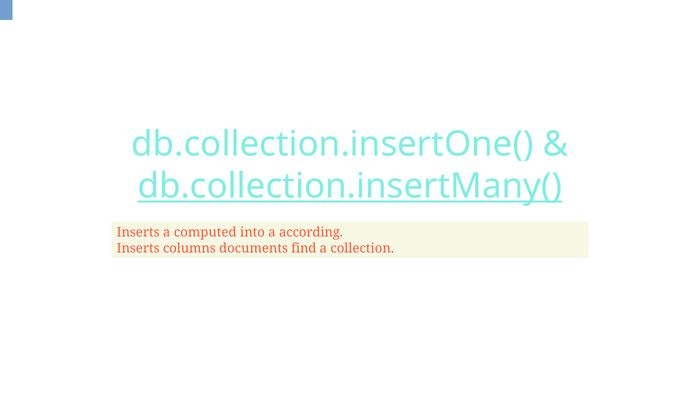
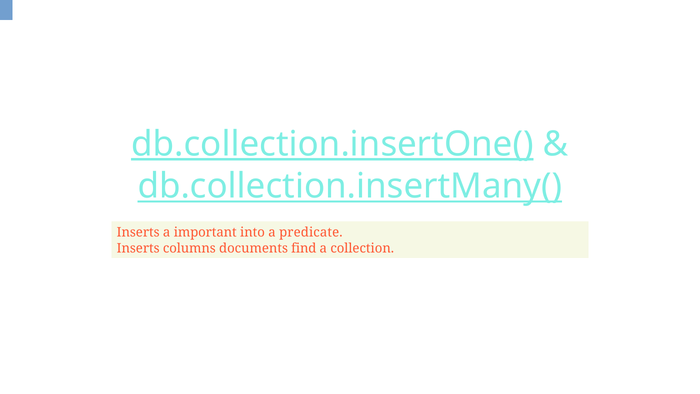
db.collection.insertOne( underline: none -> present
computed: computed -> important
according: according -> predicate
